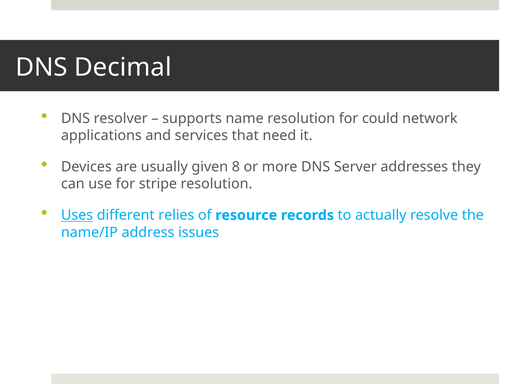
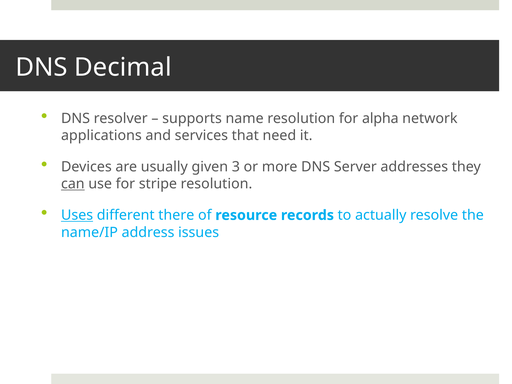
could: could -> alpha
8: 8 -> 3
can underline: none -> present
relies: relies -> there
